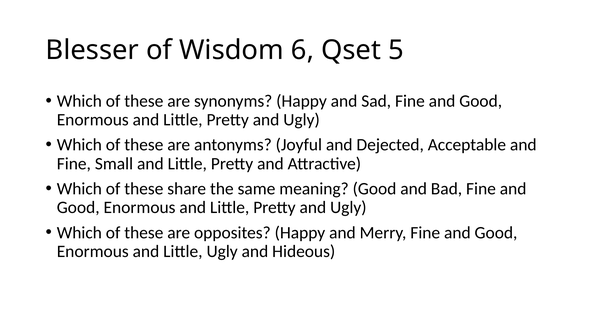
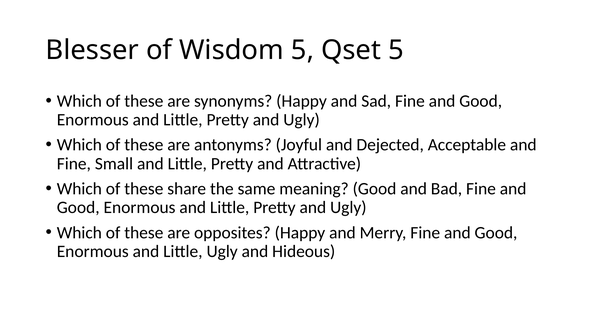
Wisdom 6: 6 -> 5
